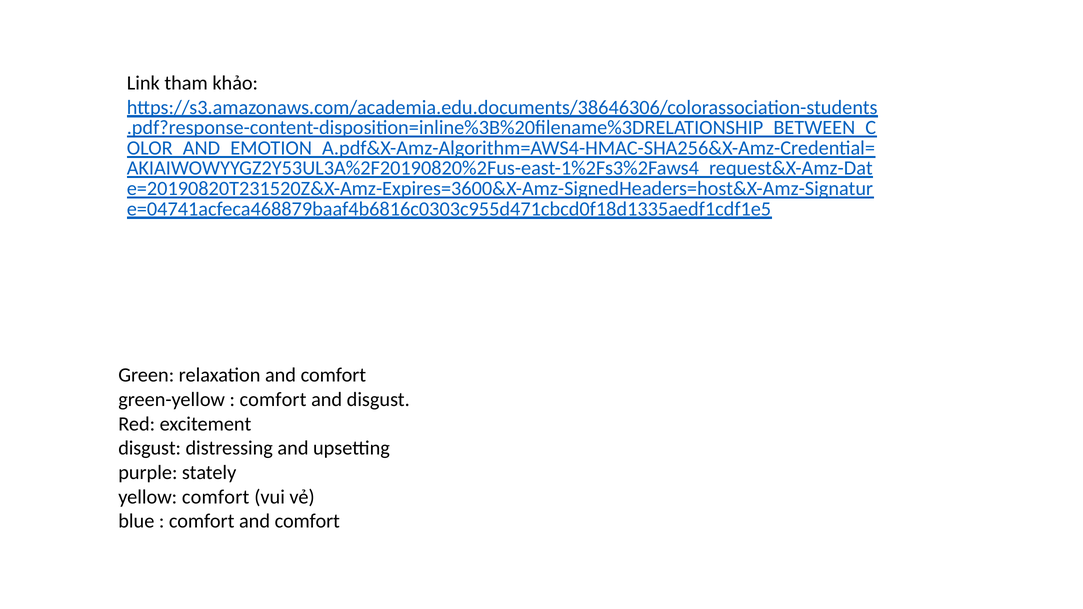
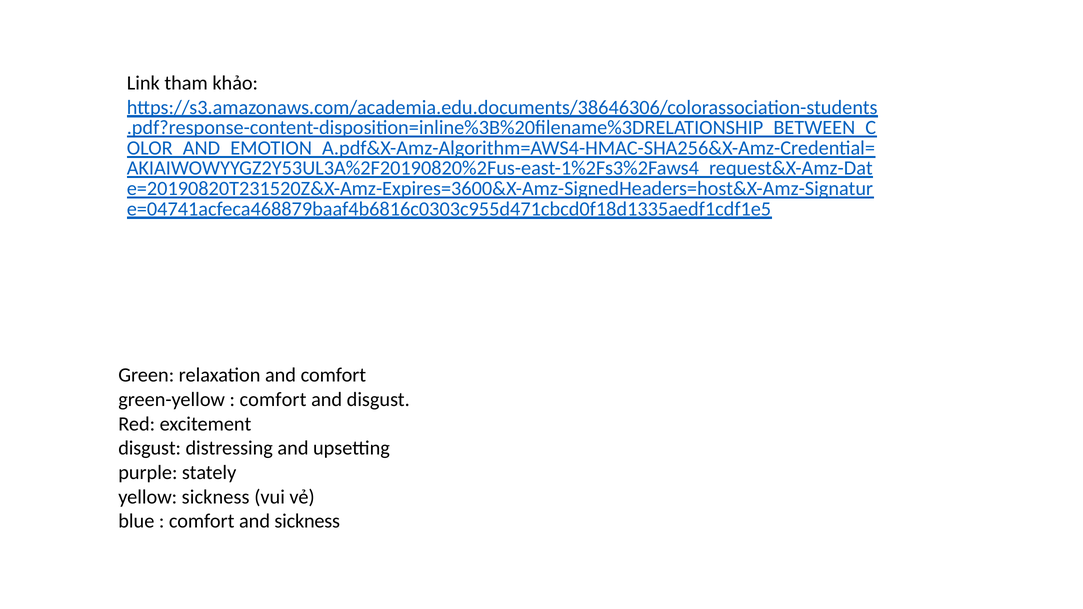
yellow comfort: comfort -> sickness
comfort and comfort: comfort -> sickness
